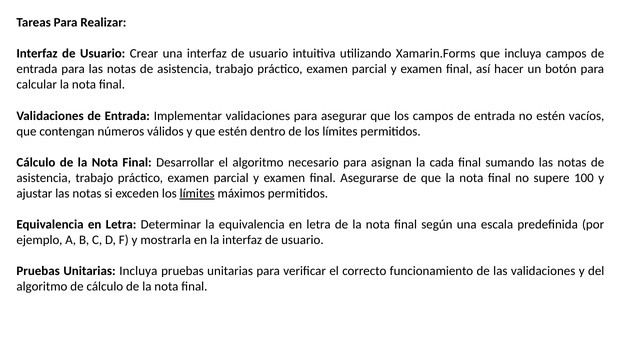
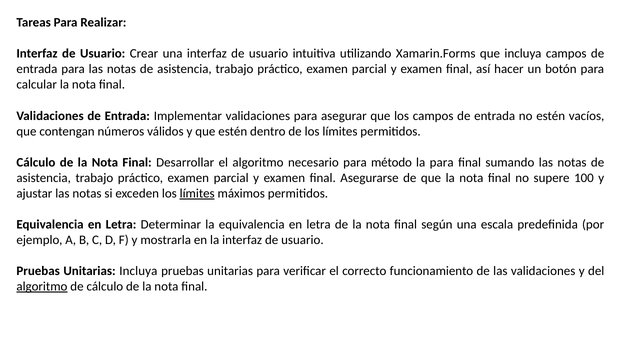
asignan: asignan -> método
la cada: cada -> para
algoritmo at (42, 287) underline: none -> present
